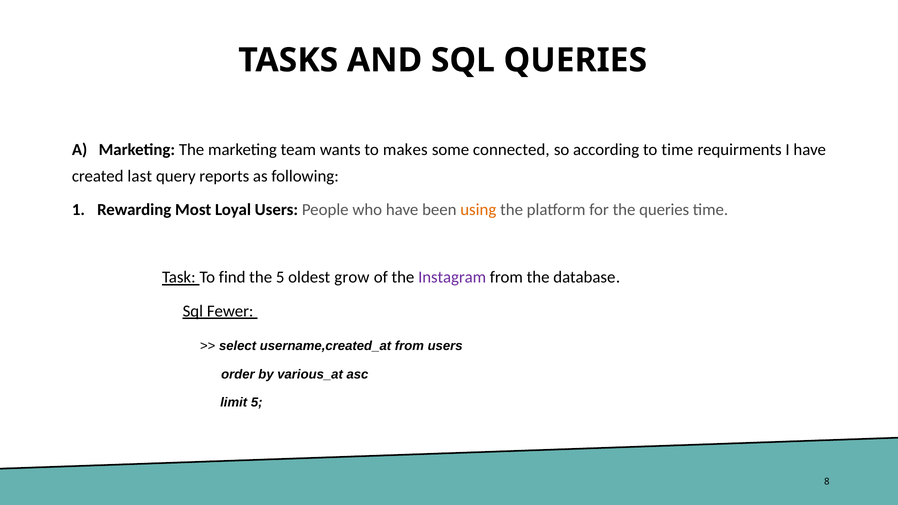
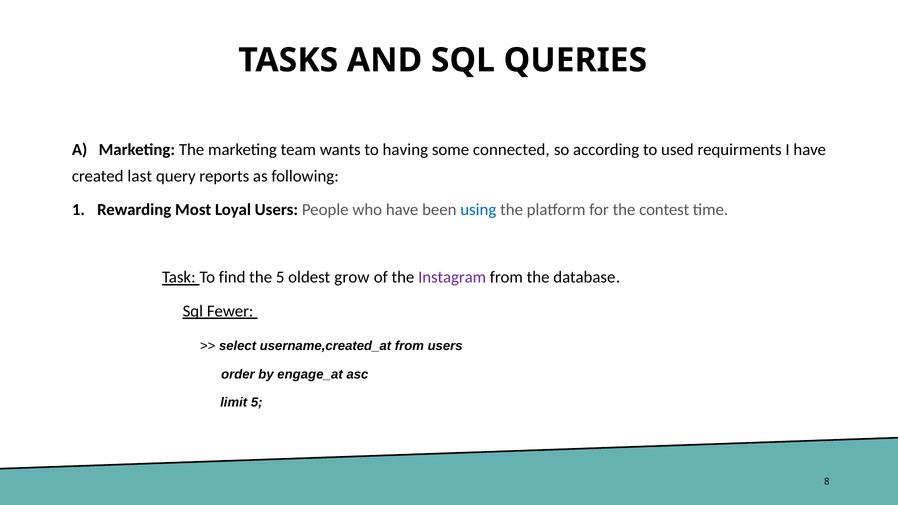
makes: makes -> having
to time: time -> used
using colour: orange -> blue
the queries: queries -> contest
various_at: various_at -> engage_at
